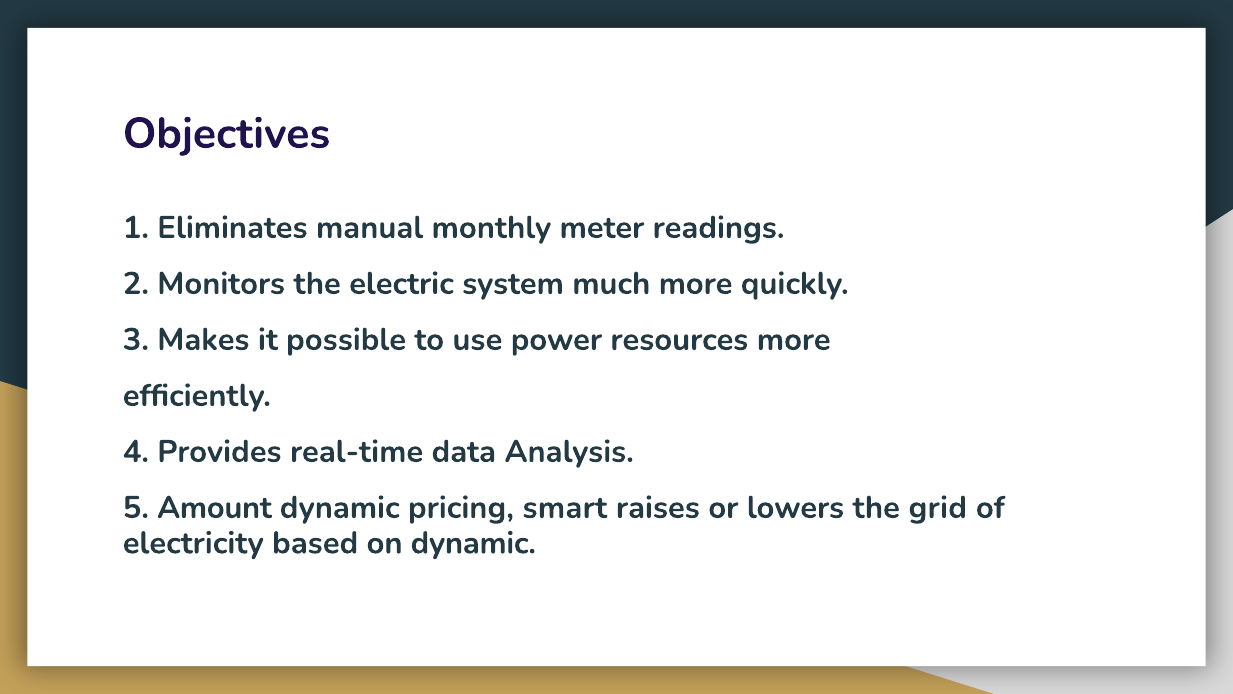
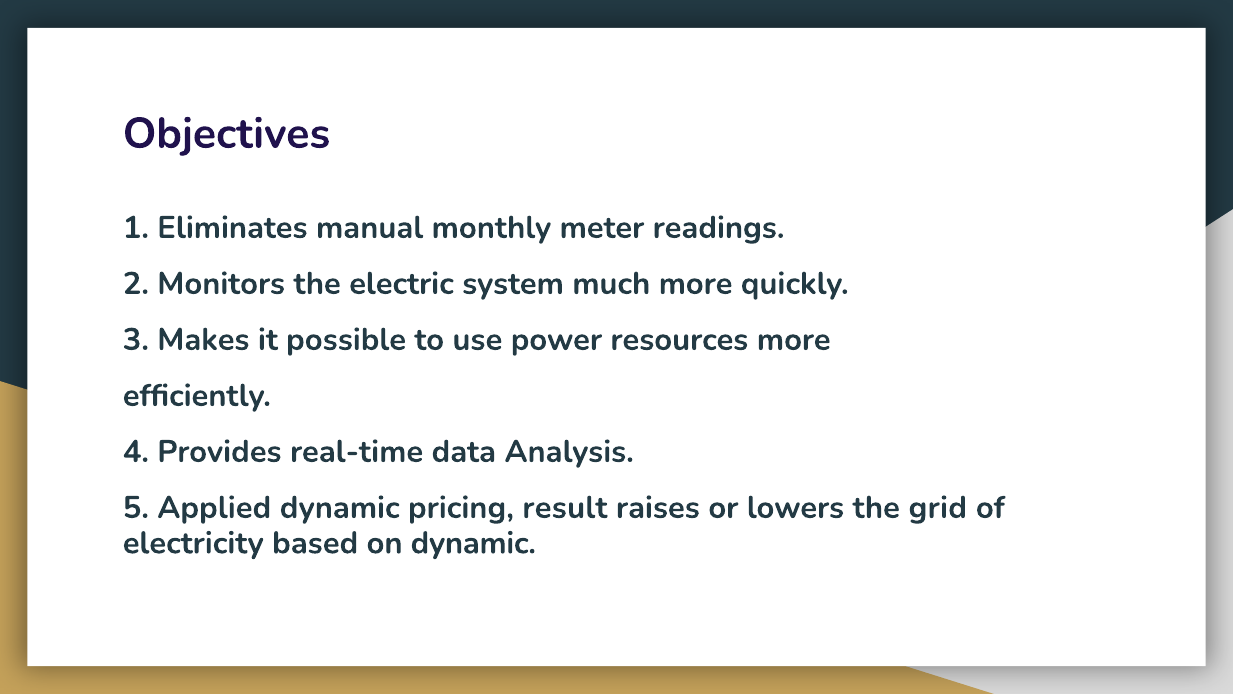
Amount: Amount -> Applied
smart: smart -> result
